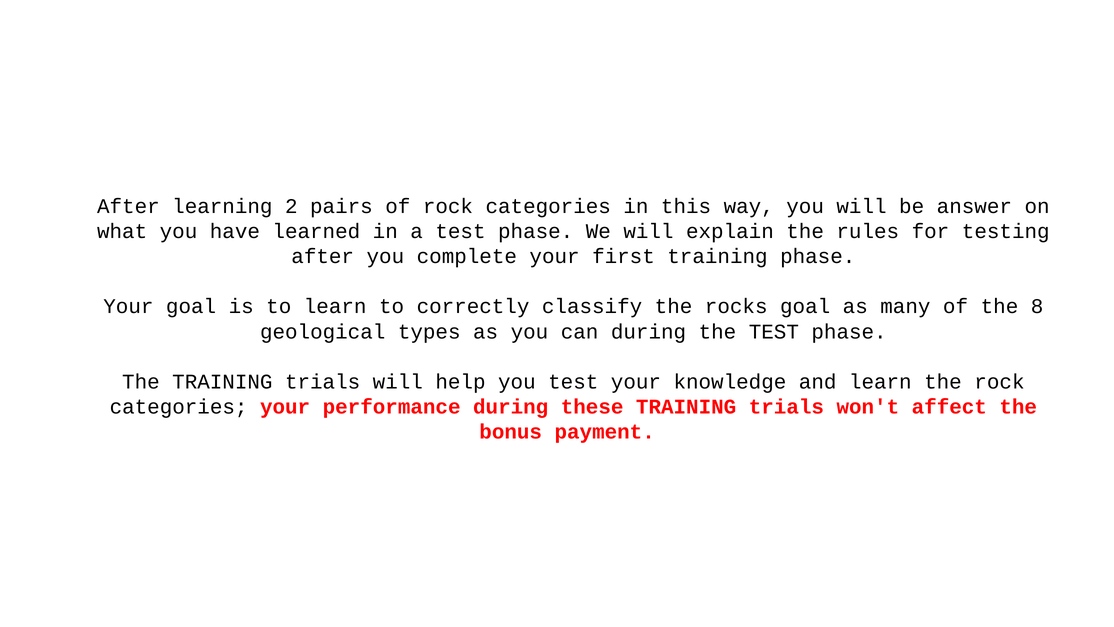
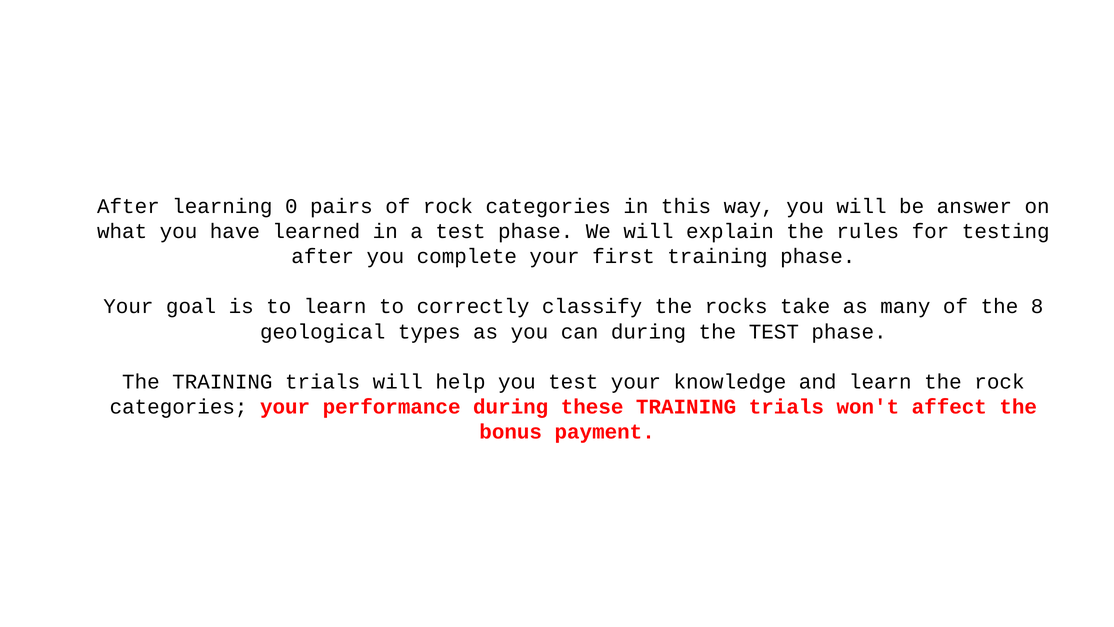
2: 2 -> 0
rocks goal: goal -> take
